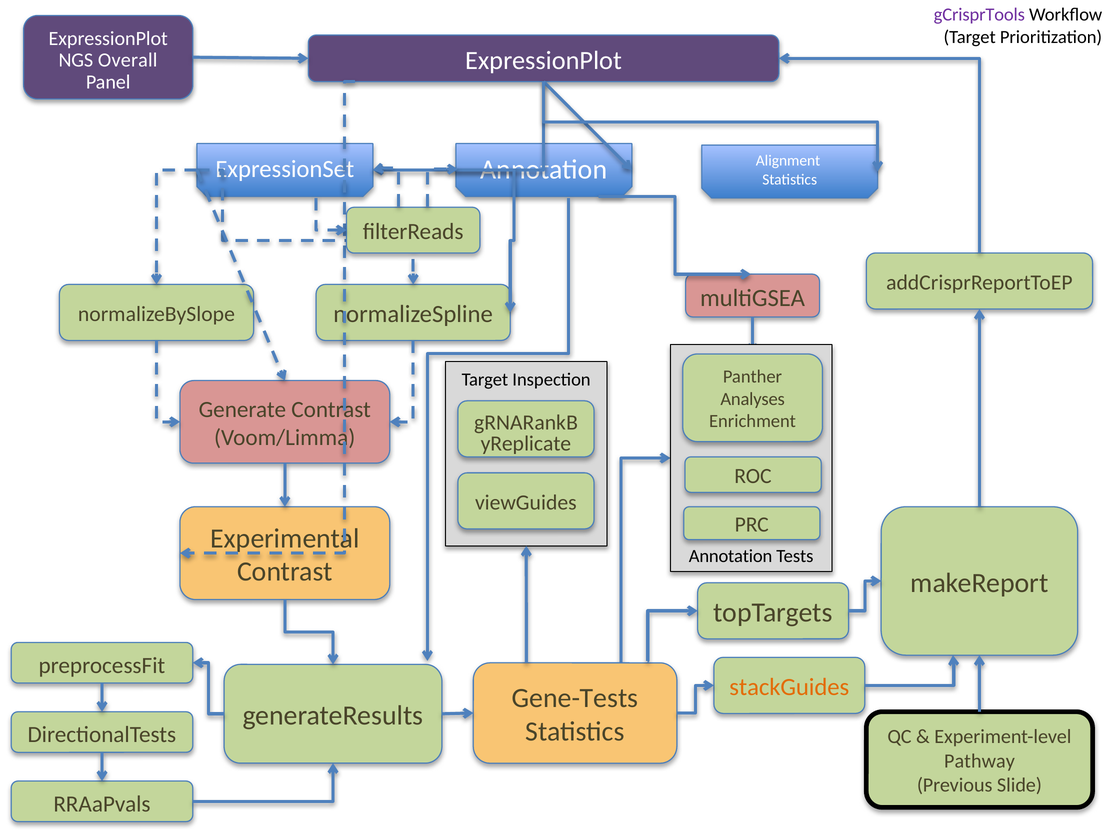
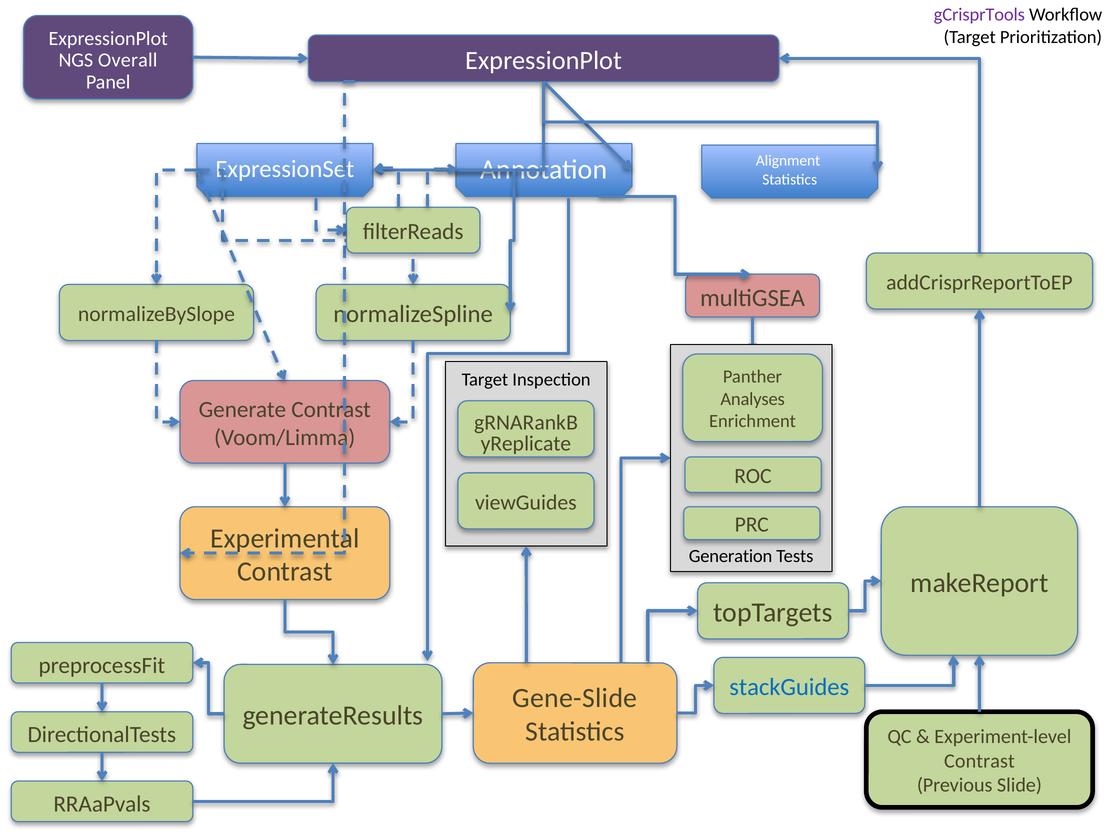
Annotation at (731, 556): Annotation -> Generation
stackGuides colour: orange -> blue
Gene-Tests: Gene-Tests -> Gene-Slide
Pathway at (979, 761): Pathway -> Contrast
